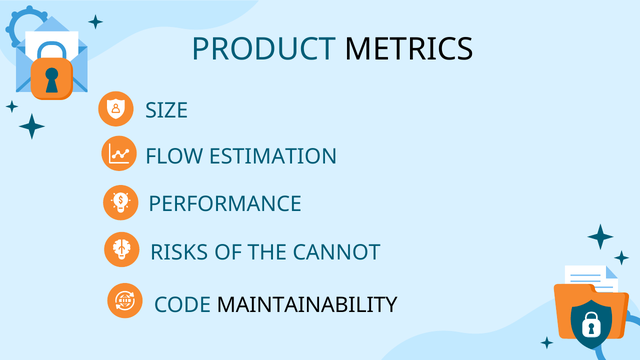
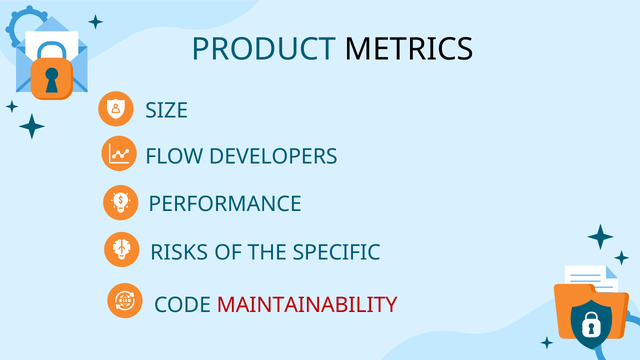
ESTIMATION: ESTIMATION -> DEVELOPERS
CANNOT: CANNOT -> SPECIFIC
MAINTAINABILITY colour: black -> red
